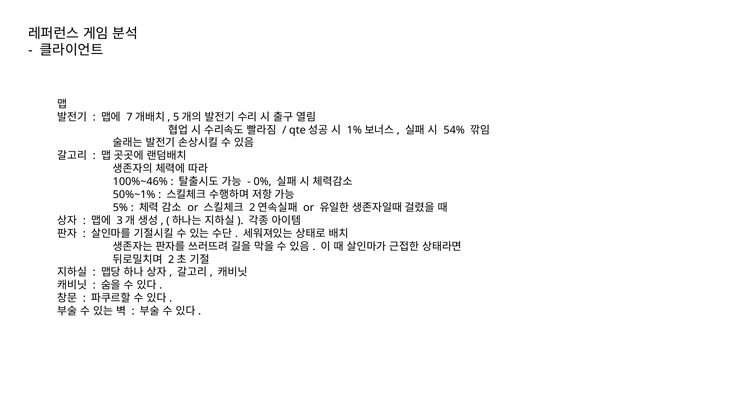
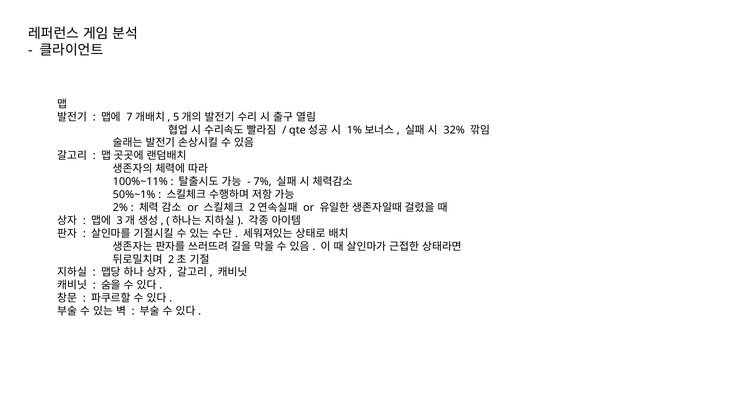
54%: 54% -> 32%
100%~46%: 100%~46% -> 100%~11%
0%: 0% -> 7%
5%: 5% -> 2%
